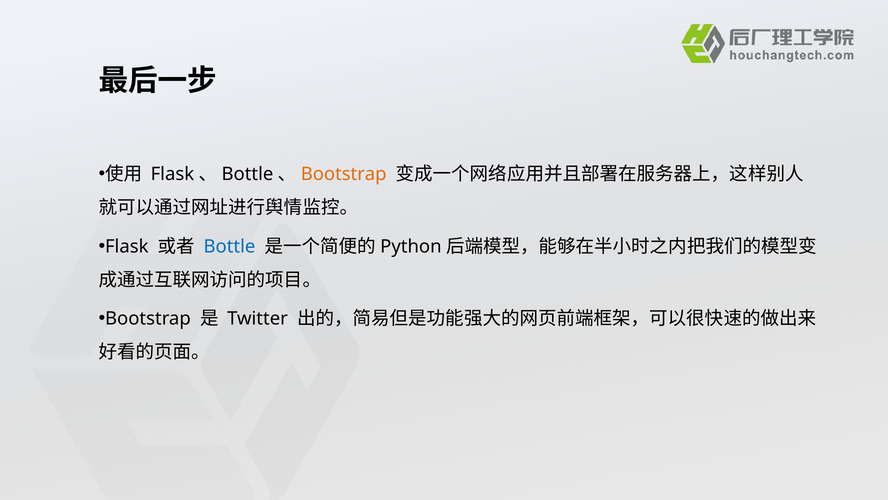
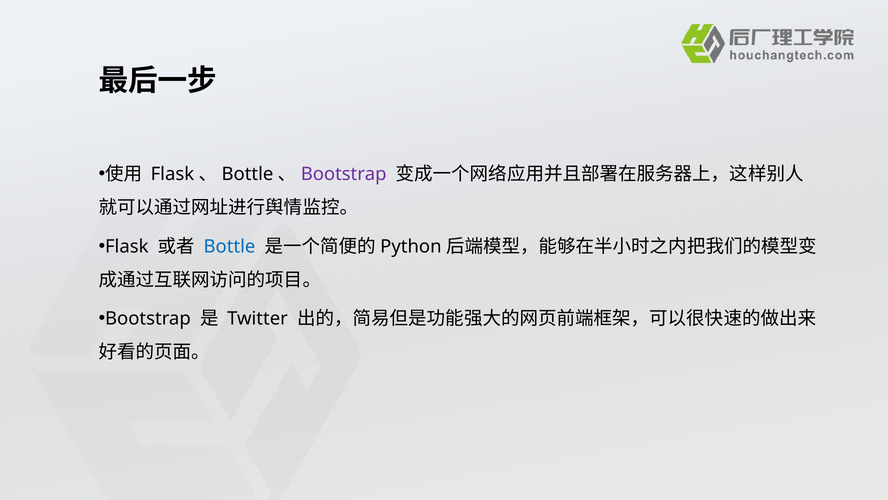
Bootstrap at (344, 174) colour: orange -> purple
